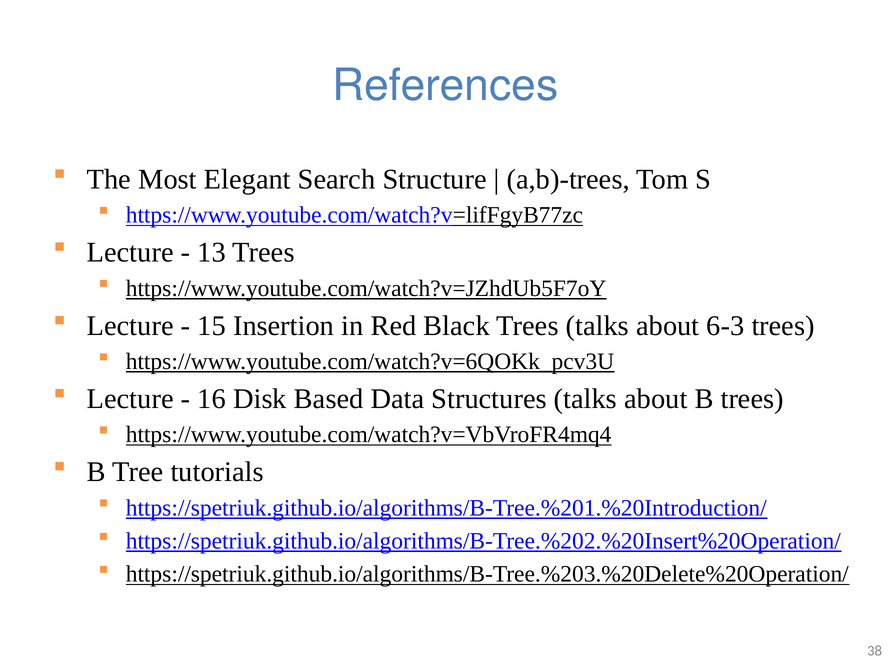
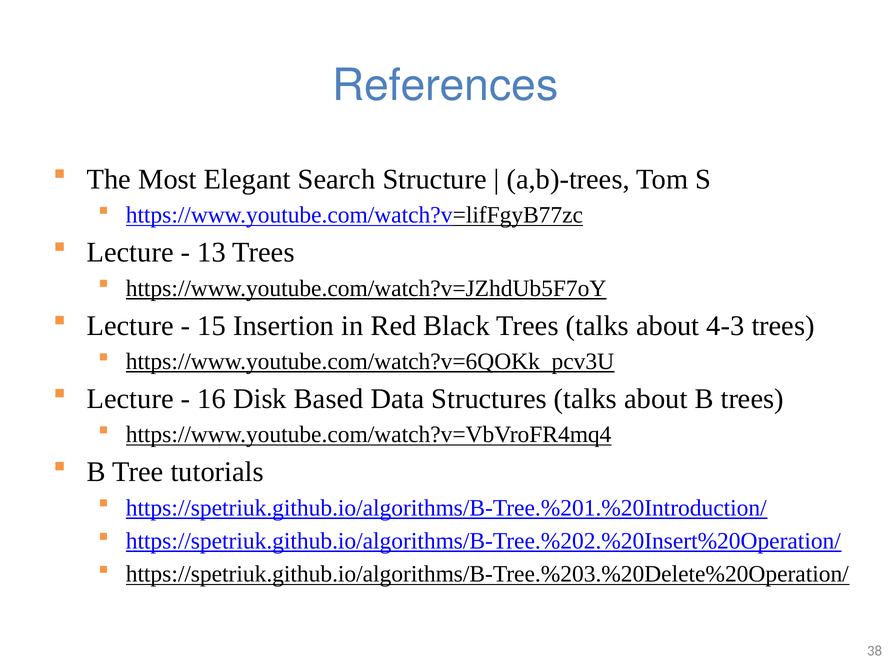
6-3: 6-3 -> 4-3
